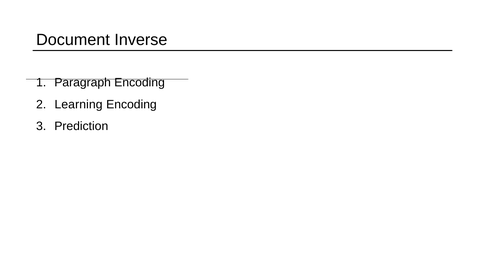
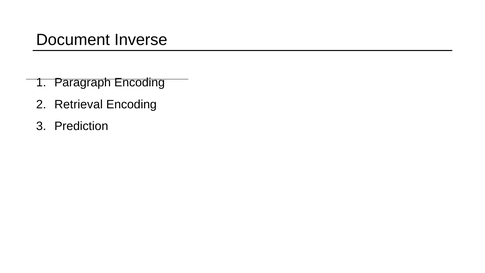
Learning: Learning -> Retrieval
